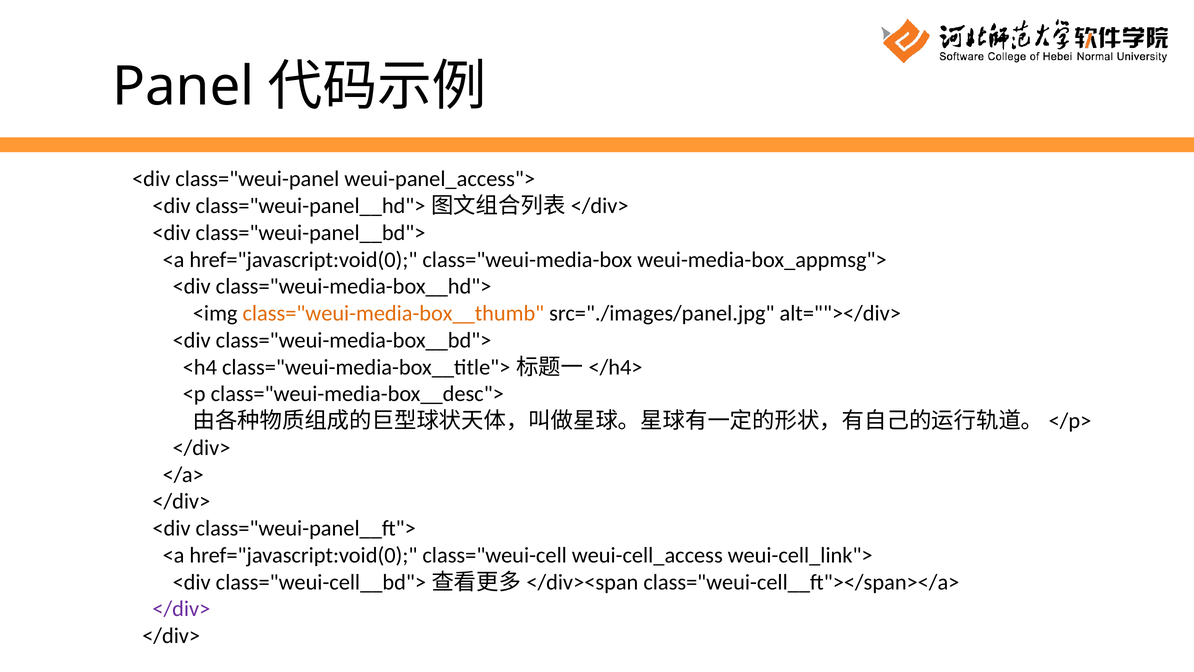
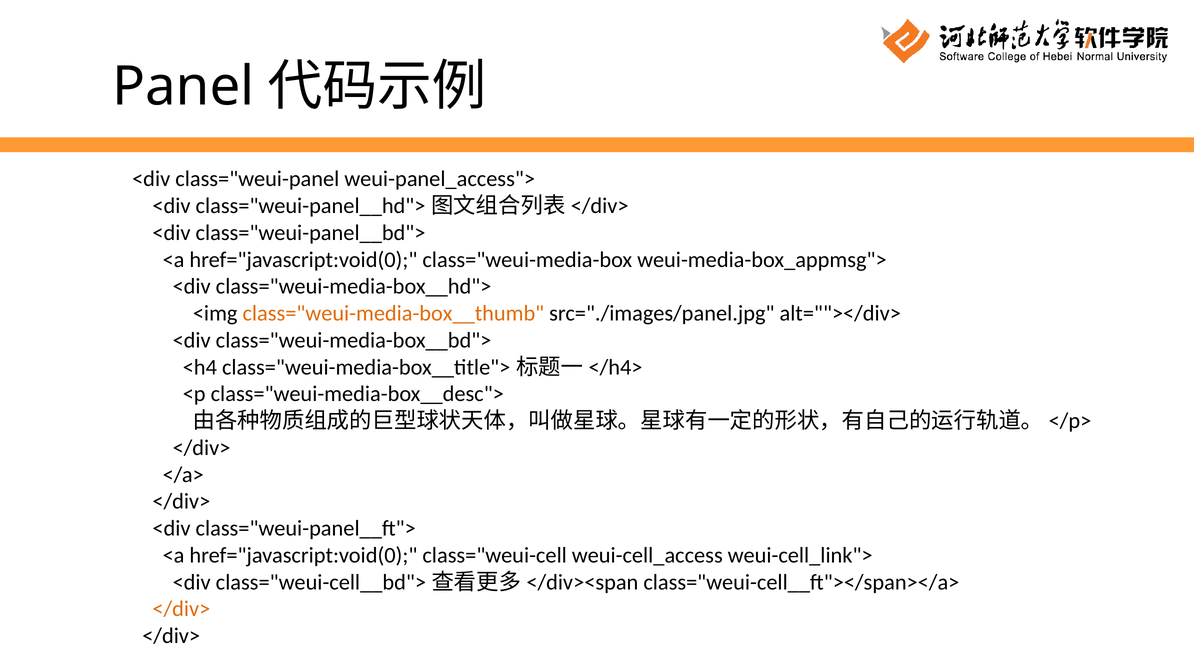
</div> at (181, 609) colour: purple -> orange
